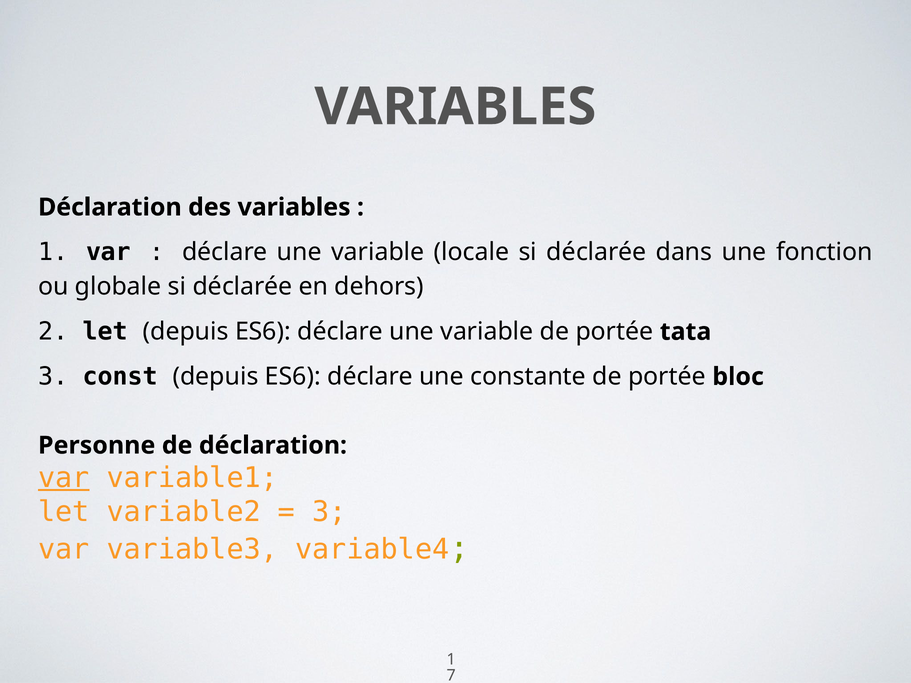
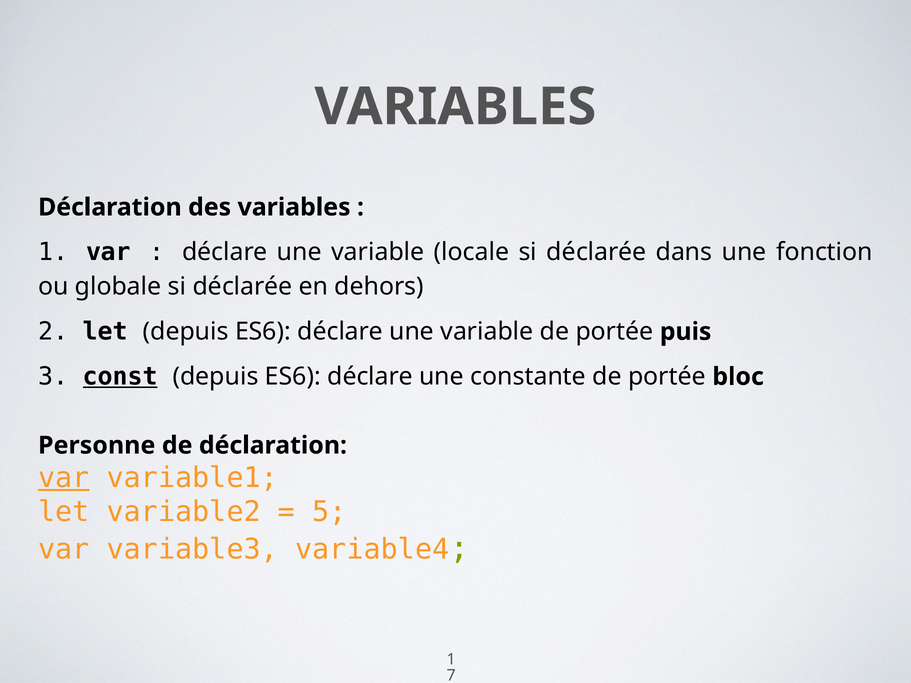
tata: tata -> puis
const underline: none -> present
3 at (329, 512): 3 -> 5
